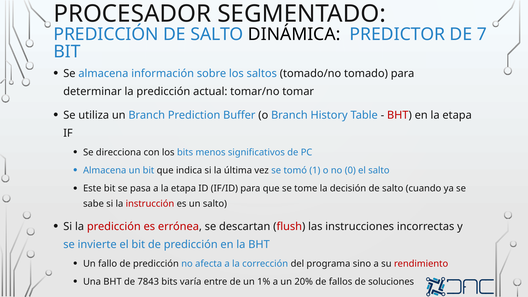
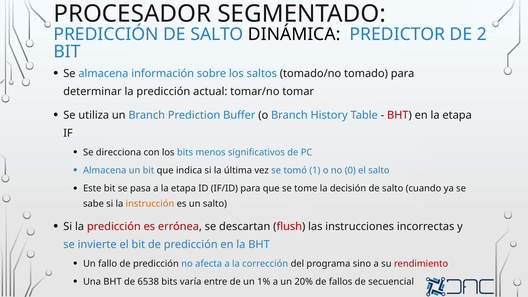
7: 7 -> 2
instrucción colour: red -> orange
7843: 7843 -> 6538
soluciones: soluciones -> secuencial
